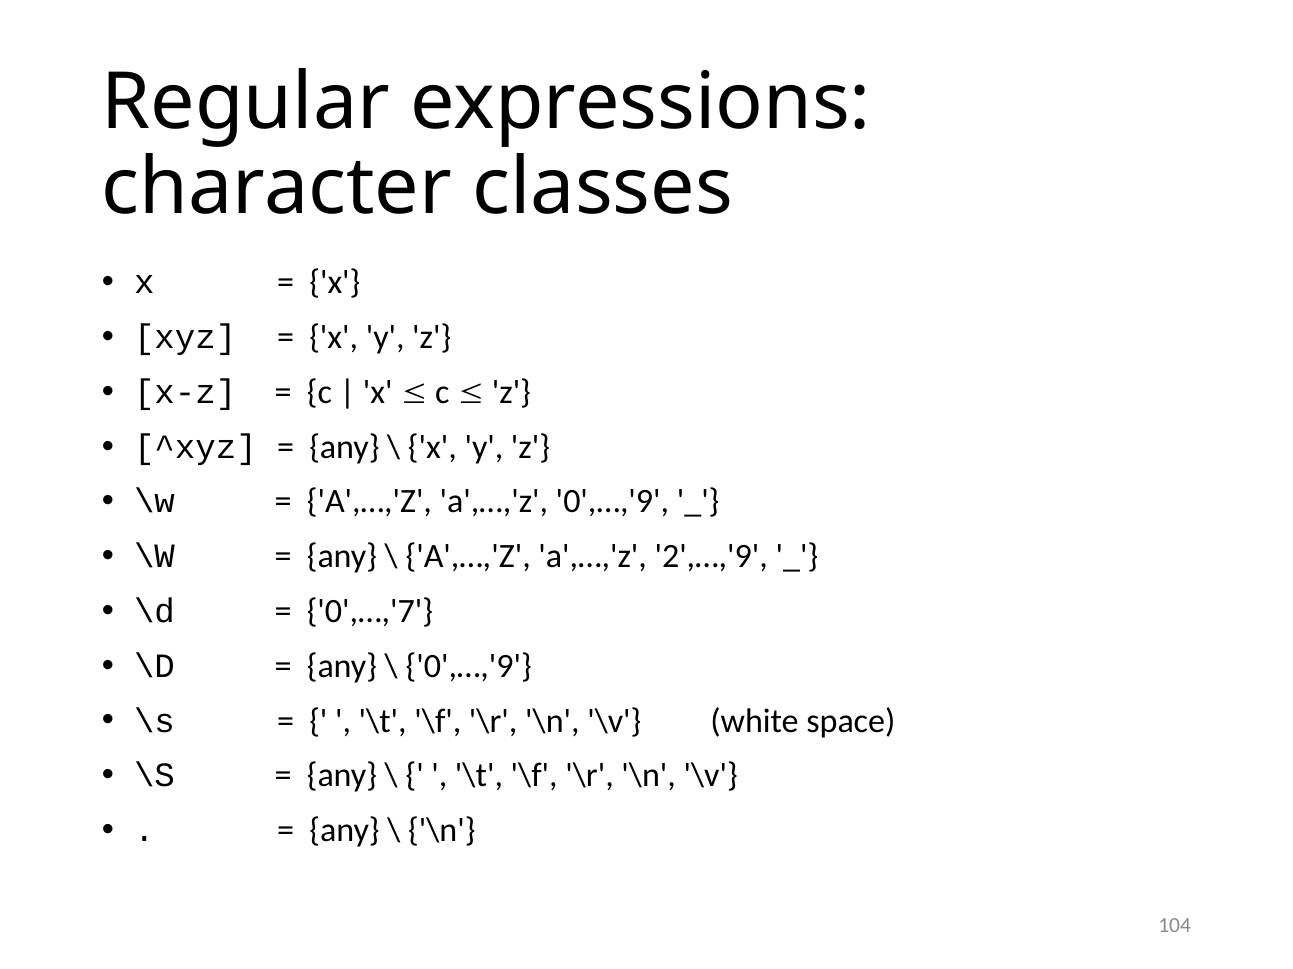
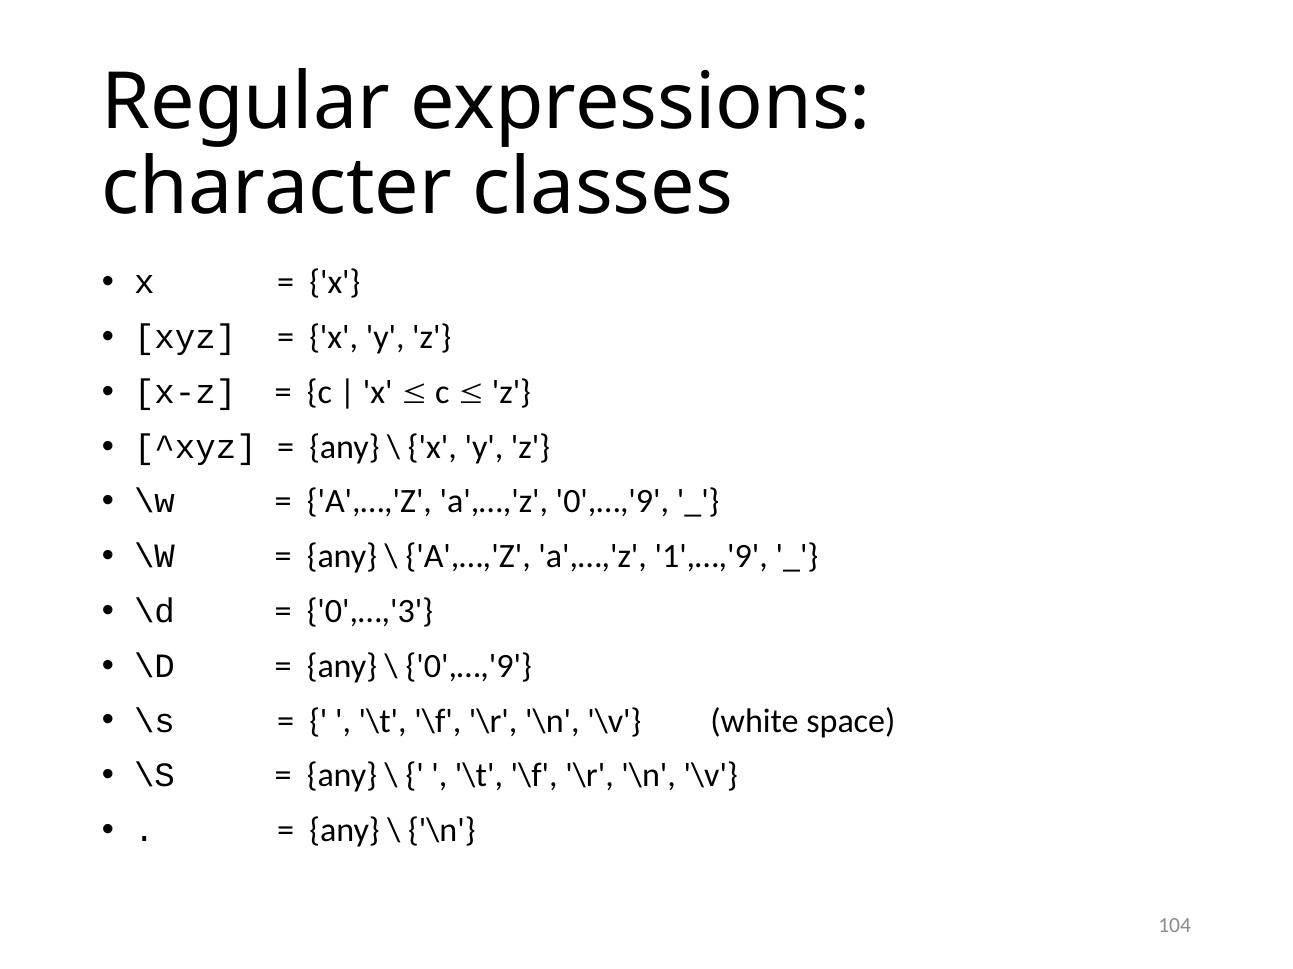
2',…,'9: 2',…,'9 -> 1',…,'9
0',…,'7: 0',…,'7 -> 0',…,'3
